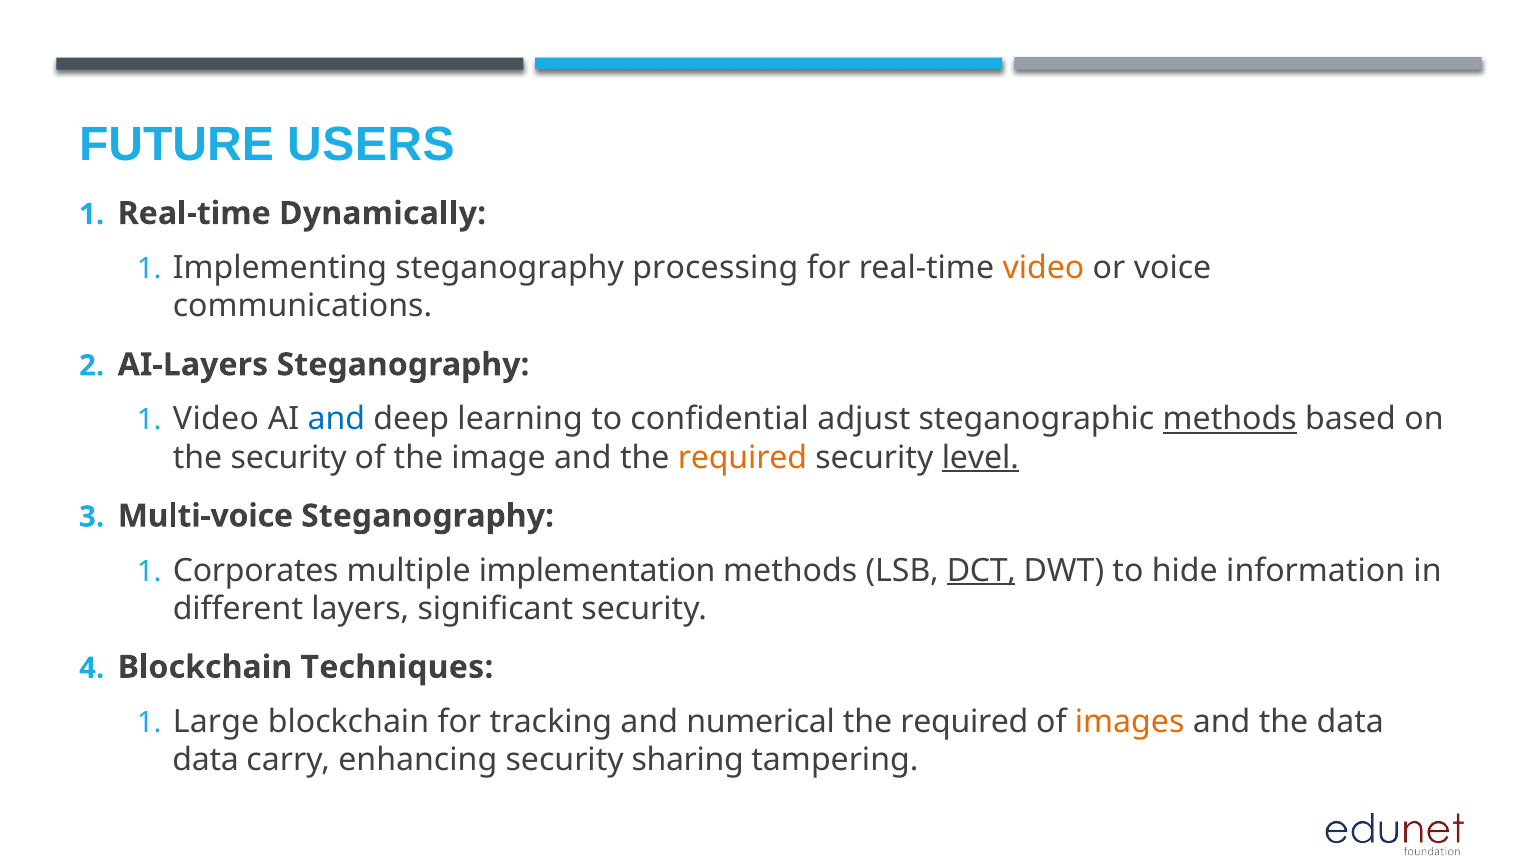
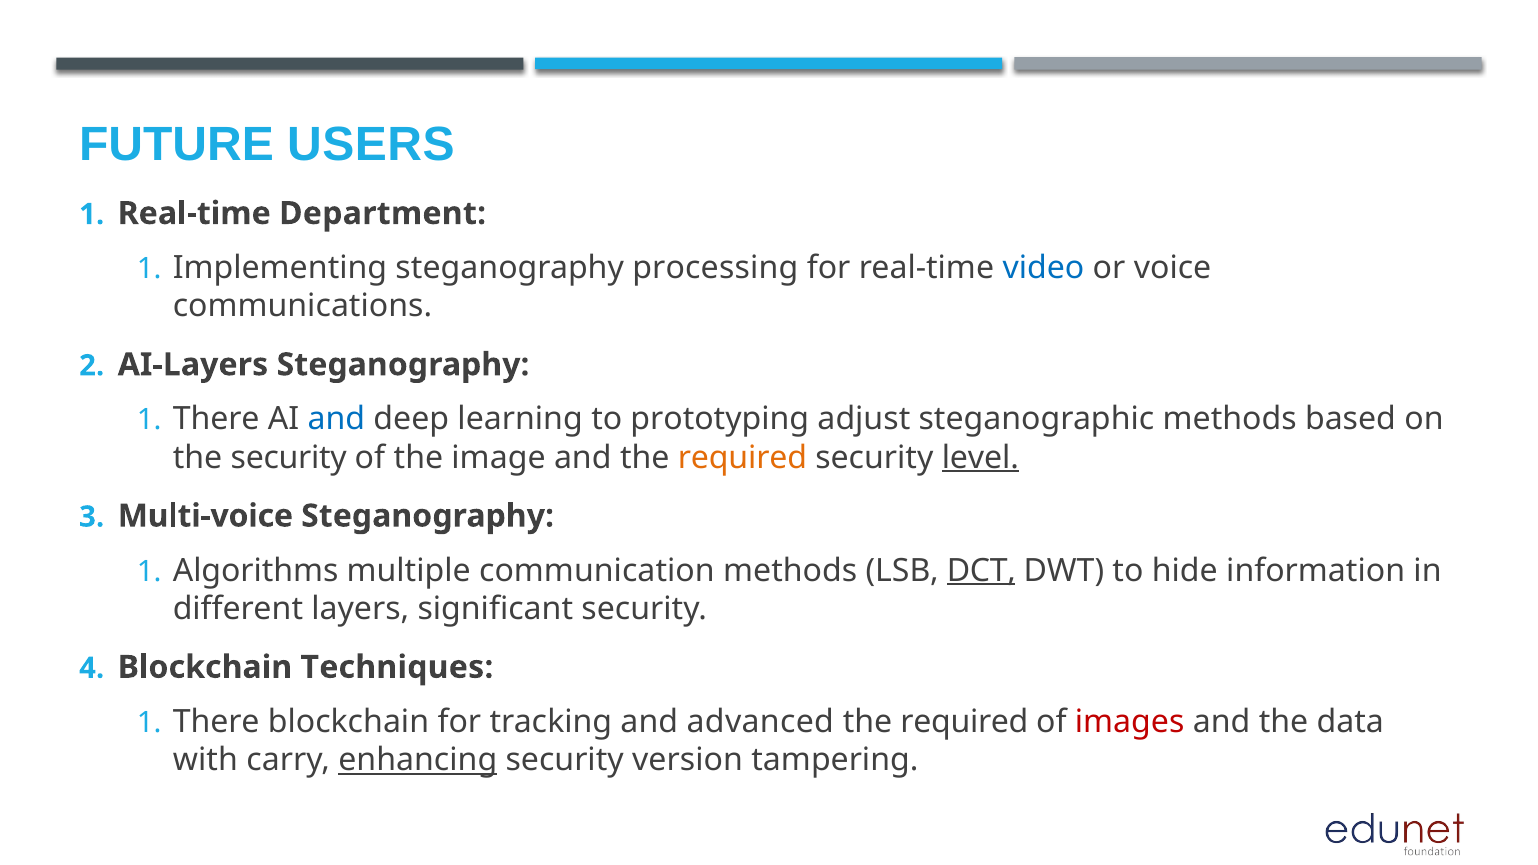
Dynamically: Dynamically -> Department
video at (1043, 268) colour: orange -> blue
Video at (216, 419): Video -> There
confidential: confidential -> prototyping
methods at (1230, 419) underline: present -> none
Corporates: Corporates -> Algorithms
implementation: implementation -> communication
Large at (216, 722): Large -> There
numerical: numerical -> advanced
images colour: orange -> red
data at (206, 760): data -> with
enhancing underline: none -> present
sharing: sharing -> version
